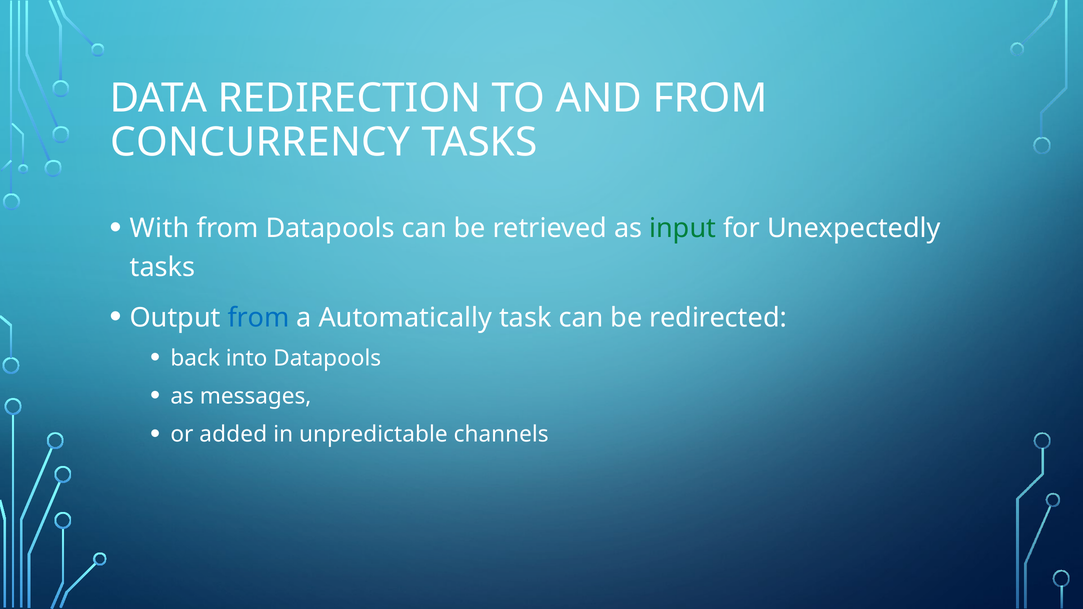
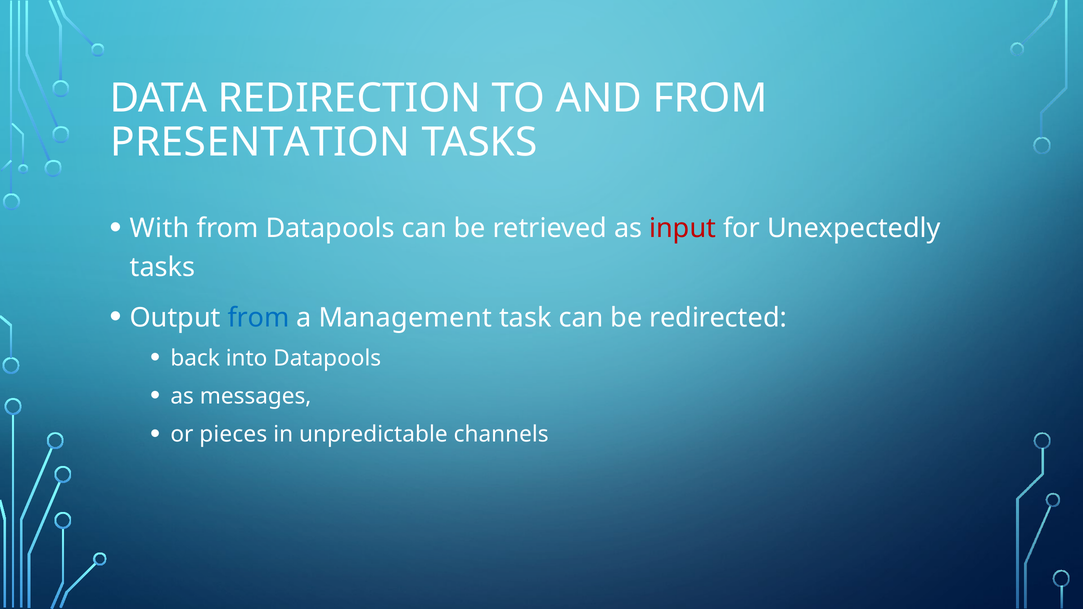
CONCURRENCY: CONCURRENCY -> PRESENTATION
input colour: green -> red
Automatically: Automatically -> Management
added: added -> pieces
